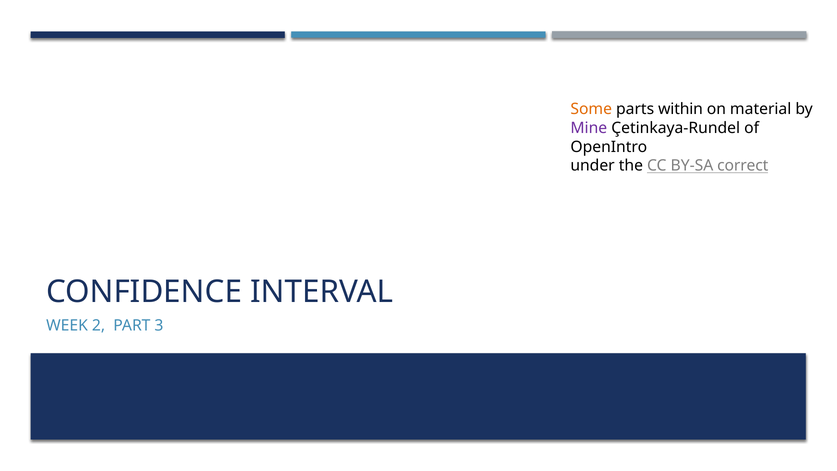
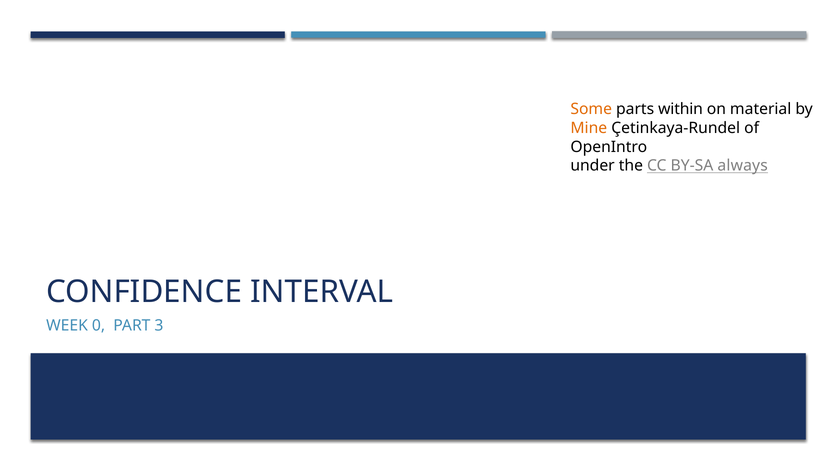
Mine colour: purple -> orange
correct: correct -> always
2: 2 -> 0
